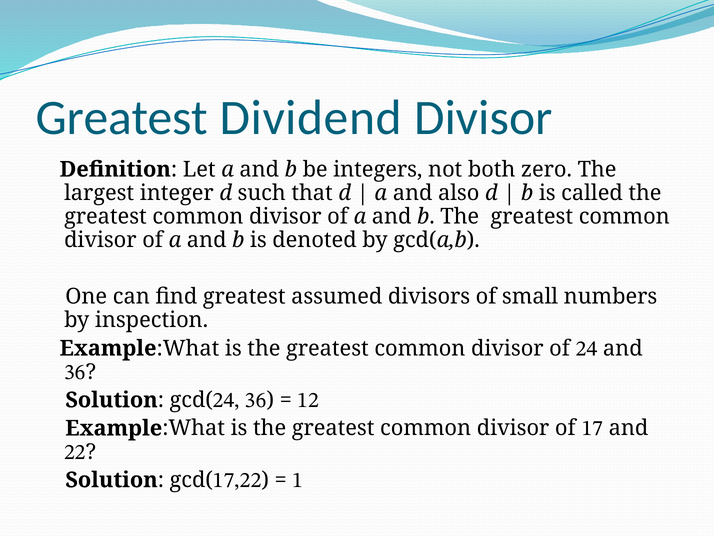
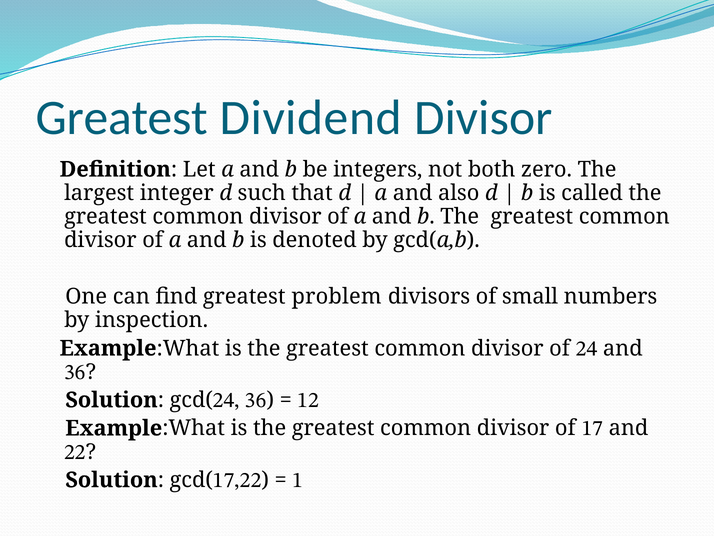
assumed: assumed -> problem
